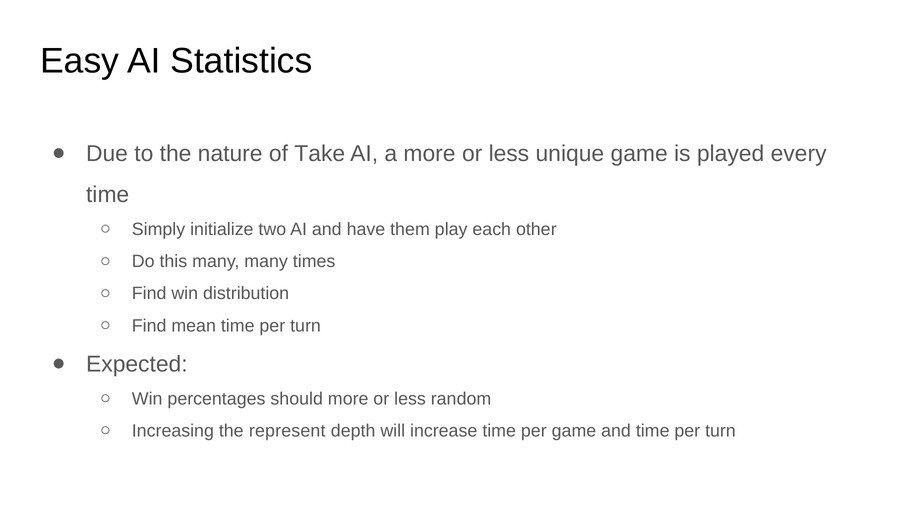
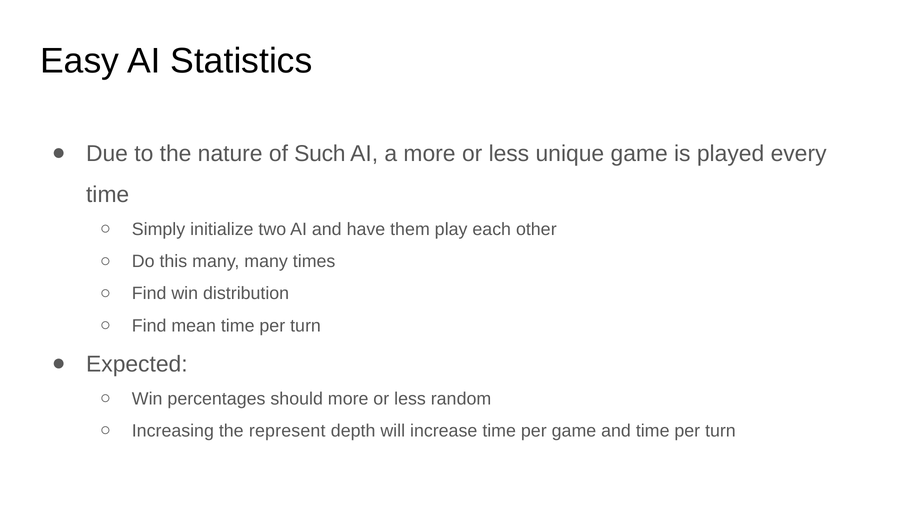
Take: Take -> Such
